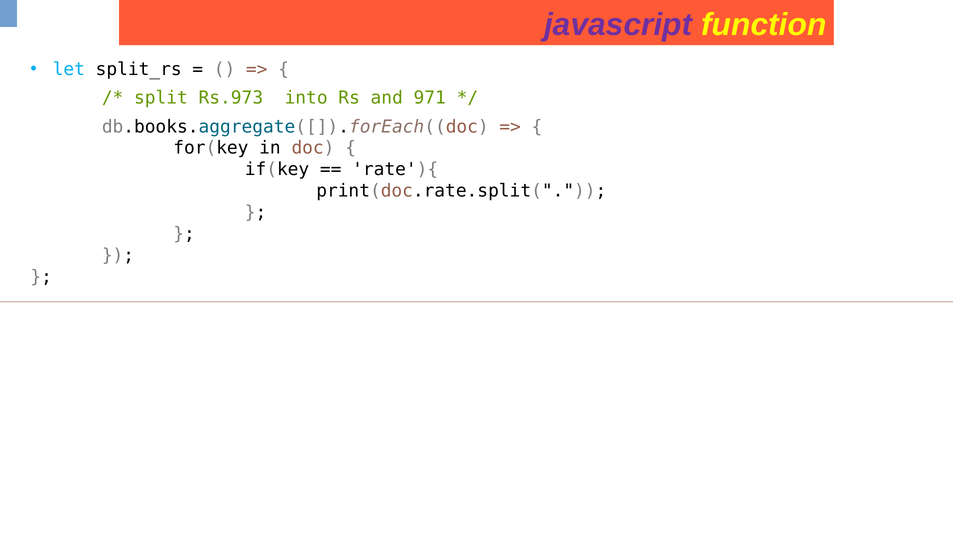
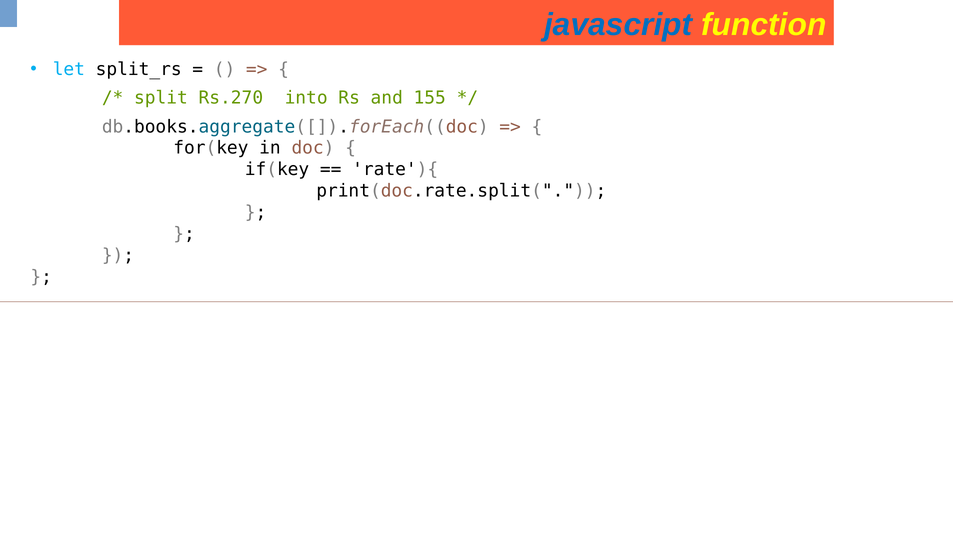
javascript colour: purple -> blue
Rs.973: Rs.973 -> Rs.270
971: 971 -> 155
